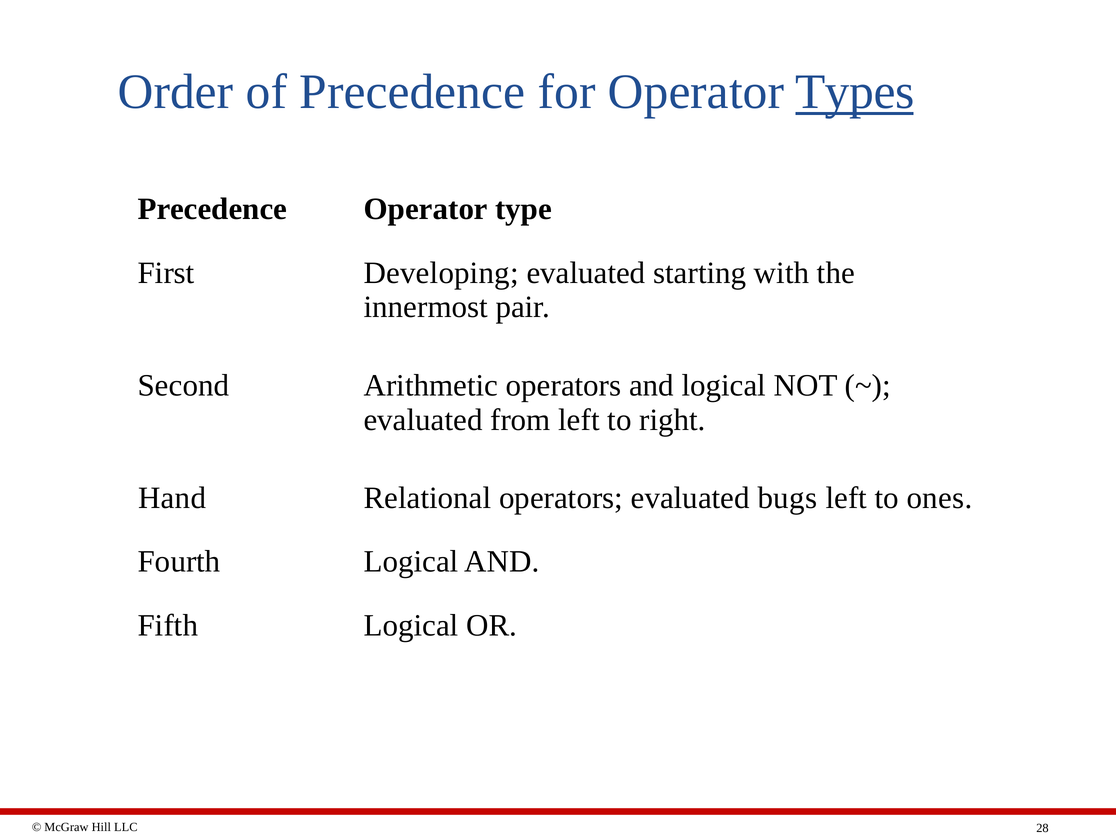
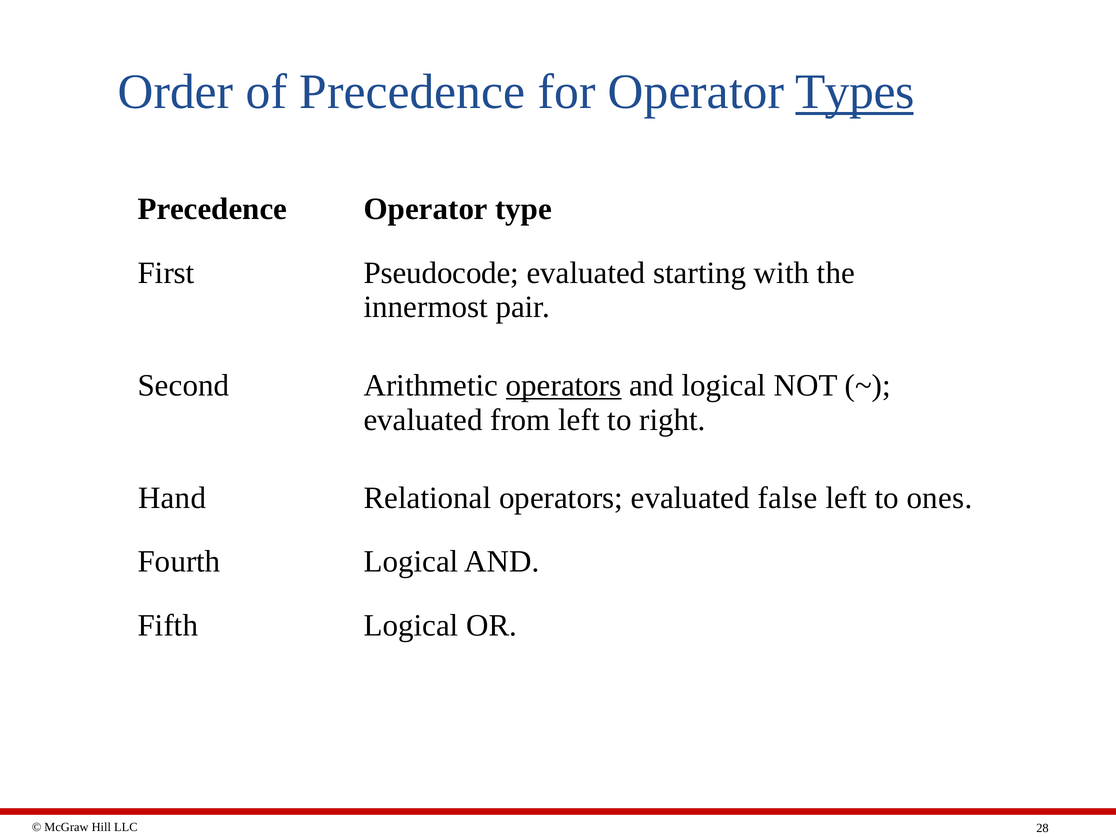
Developing: Developing -> Pseudocode
operators at (564, 385) underline: none -> present
bugs: bugs -> false
